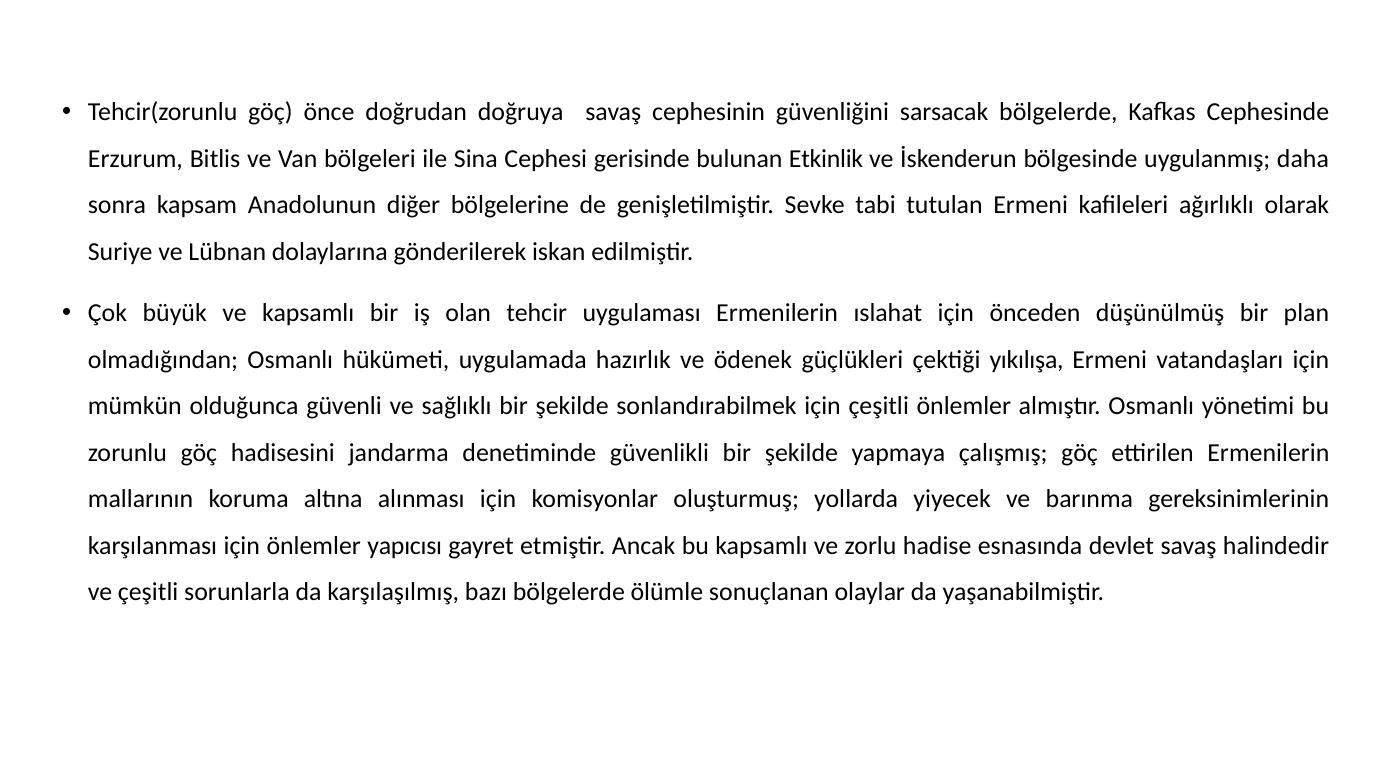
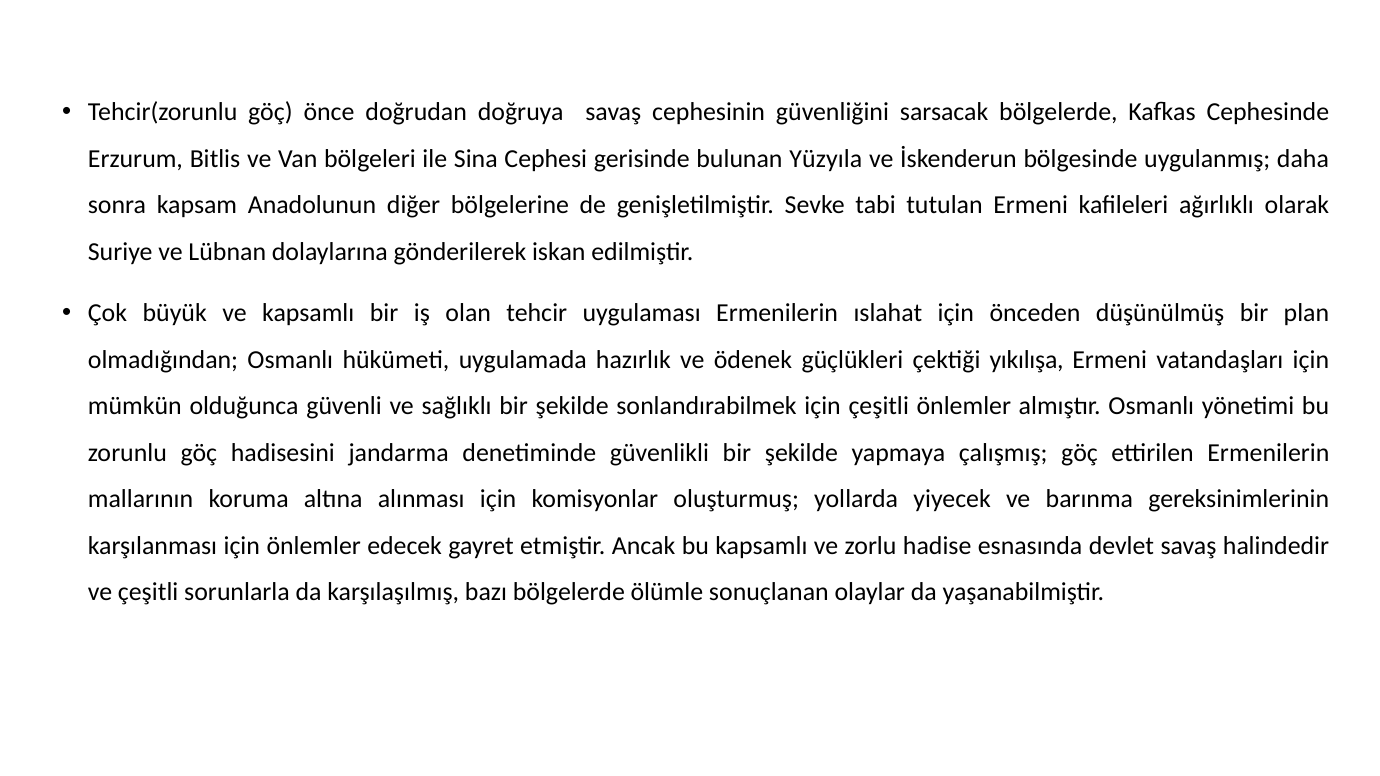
Etkinlik: Etkinlik -> Yüzyıla
yapıcısı: yapıcısı -> edecek
